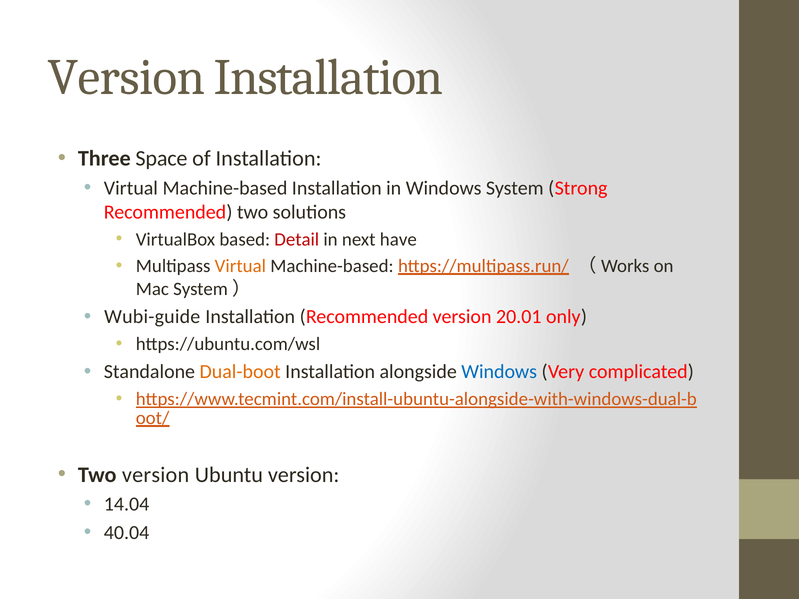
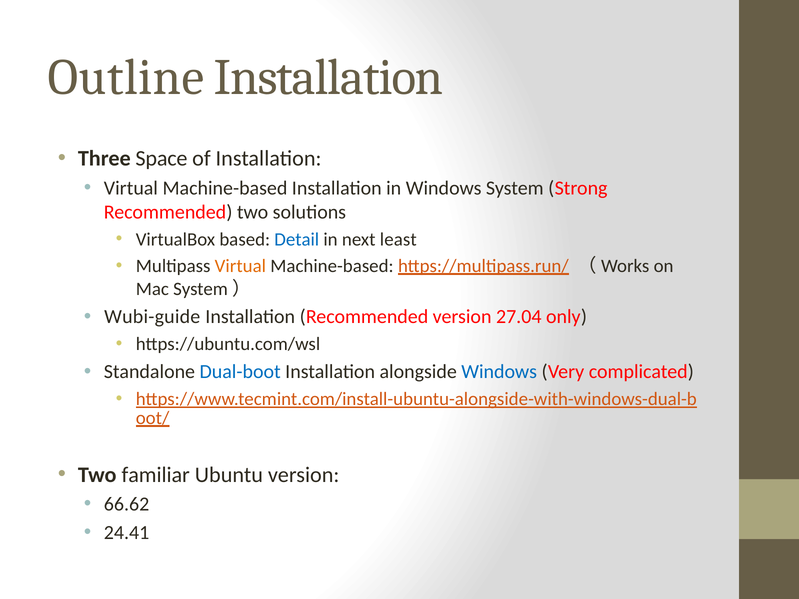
Version at (127, 77): Version -> Outline
Detail colour: red -> blue
have: have -> least
20.01: 20.01 -> 27.04
Dual-boot colour: orange -> blue
Two version: version -> familiar
14.04: 14.04 -> 66.62
40.04: 40.04 -> 24.41
